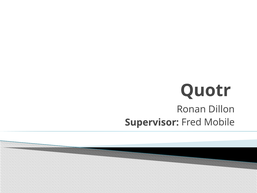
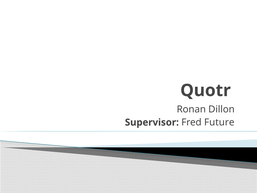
Mobile: Mobile -> Future
